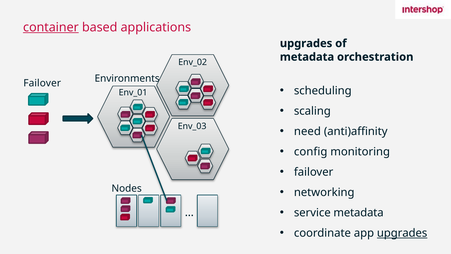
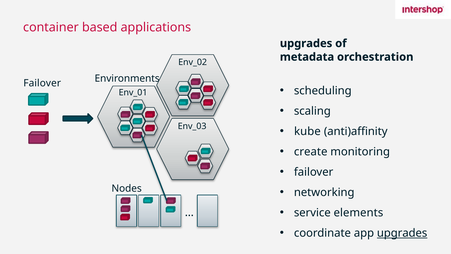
container underline: present -> none
need: need -> kube
config: config -> create
service metadata: metadata -> elements
